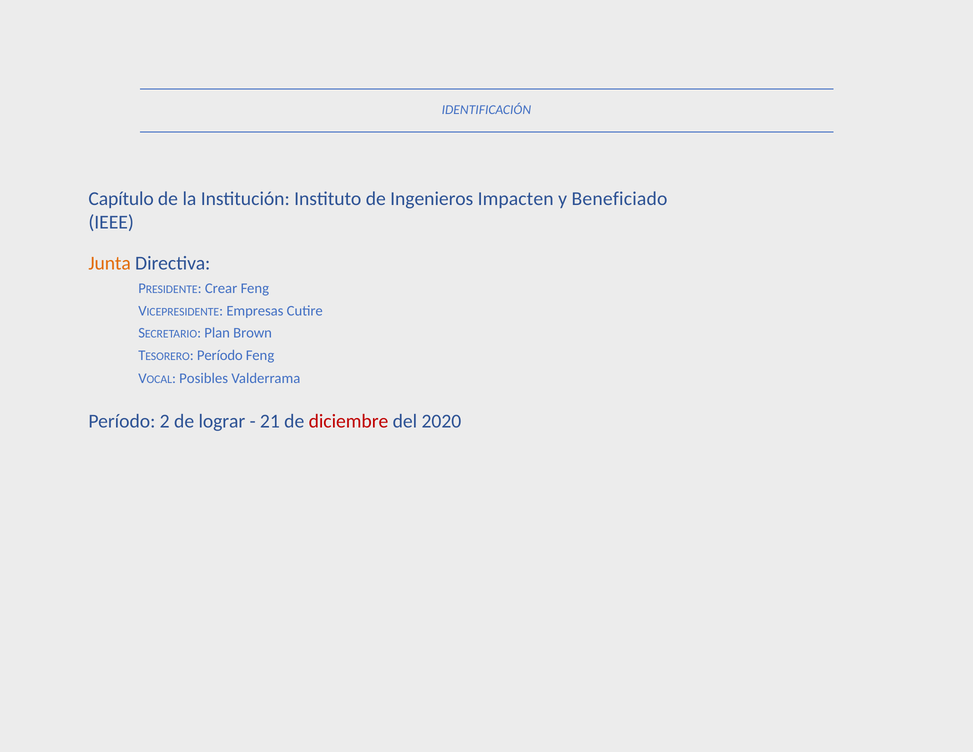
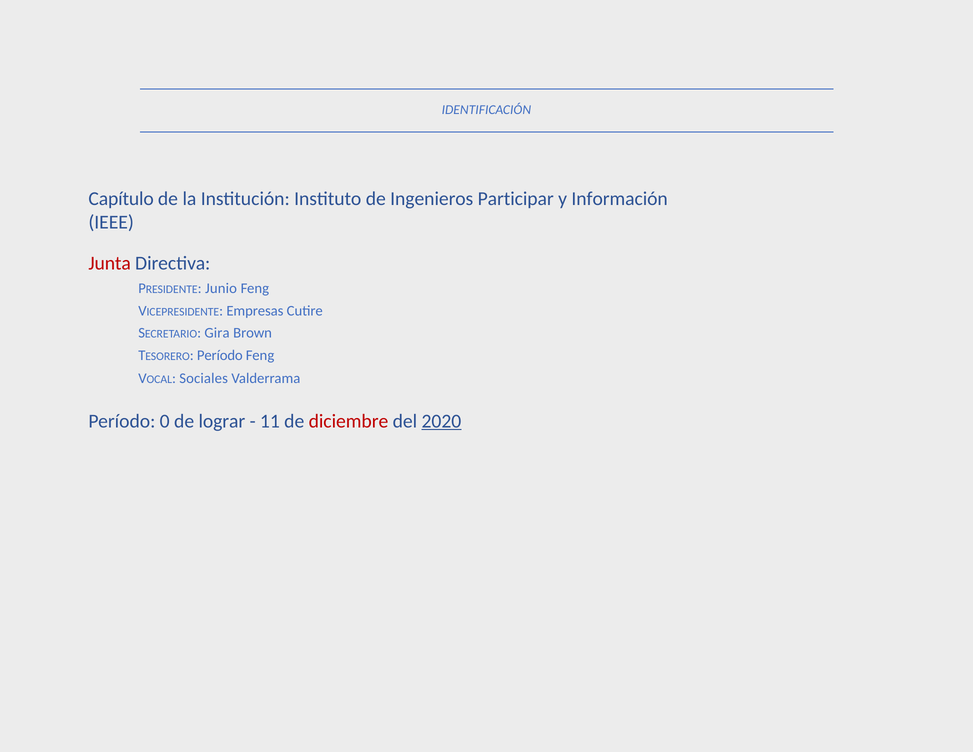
Impacten: Impacten -> Participar
Beneficiado: Beneficiado -> Información
Junta colour: orange -> red
Crear: Crear -> Junio
Plan: Plan -> Gira
Posibles: Posibles -> Sociales
2: 2 -> 0
21: 21 -> 11
2020 underline: none -> present
